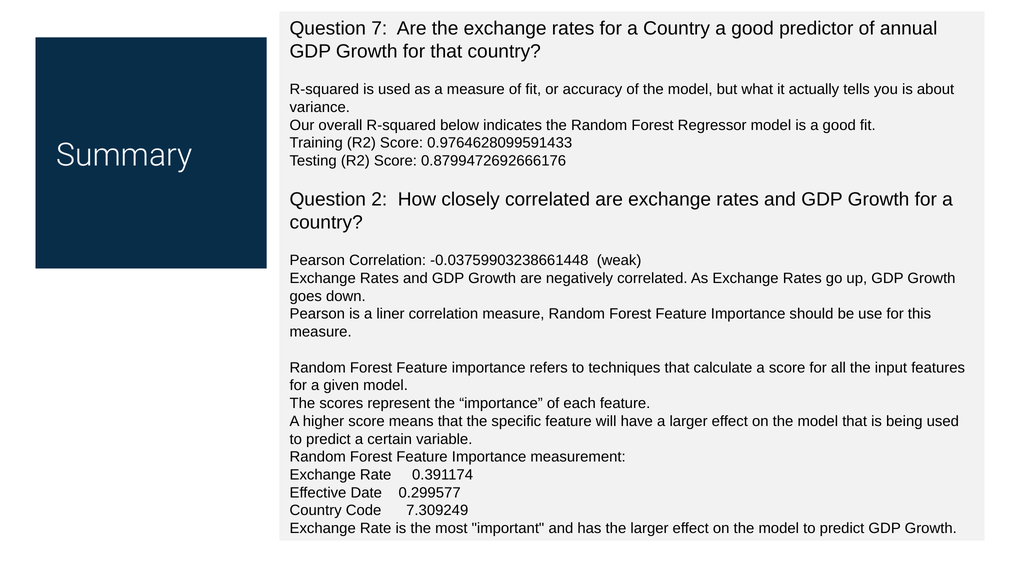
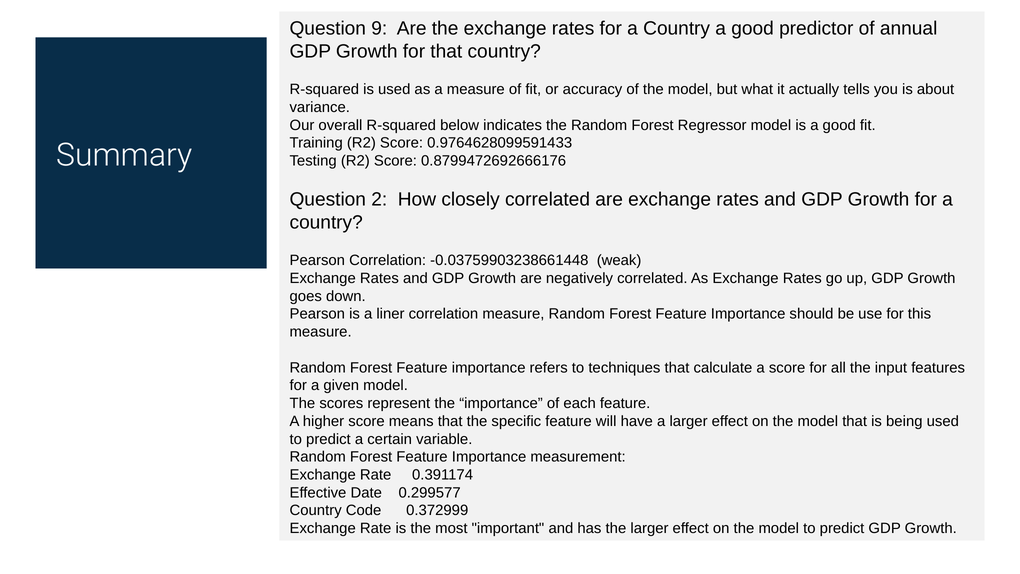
7: 7 -> 9
7.309249: 7.309249 -> 0.372999
